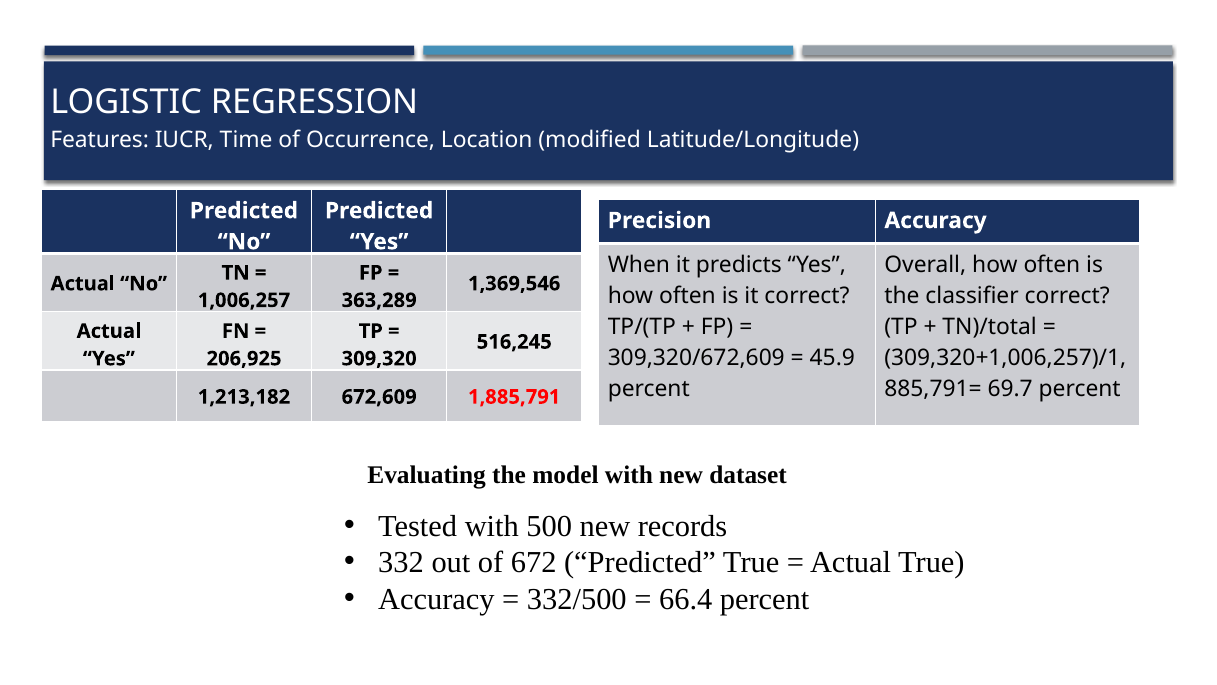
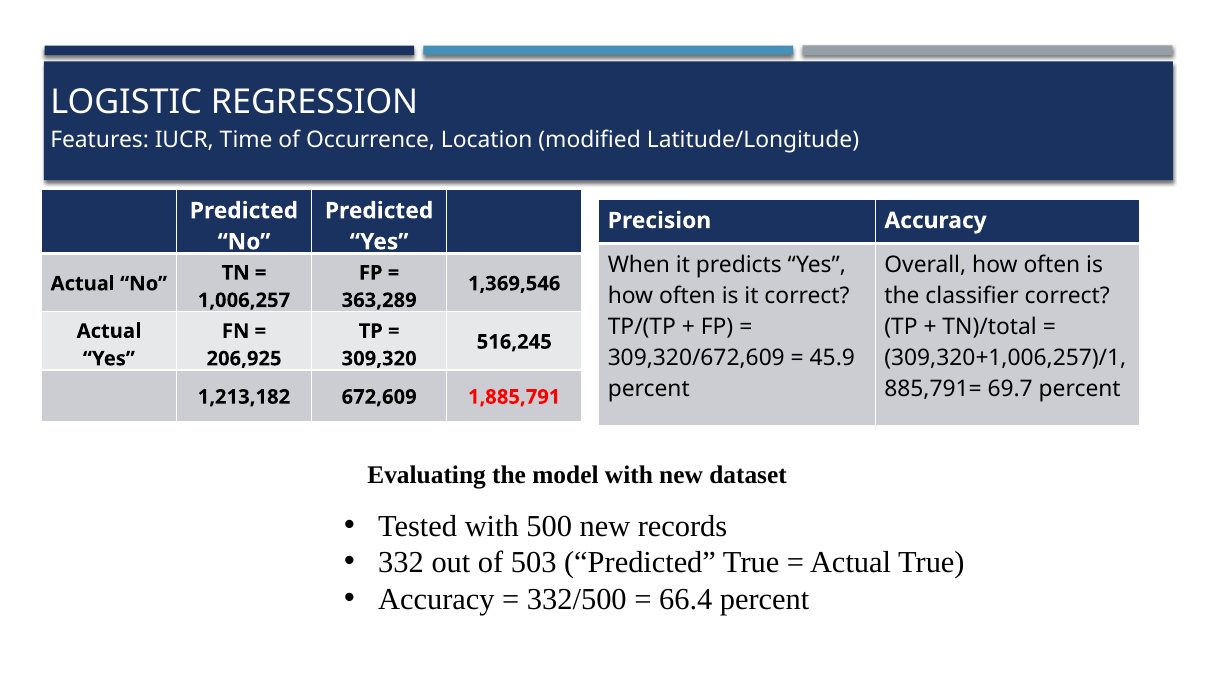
672: 672 -> 503
